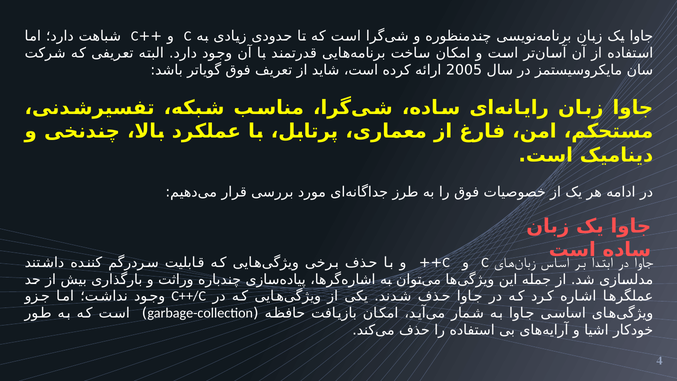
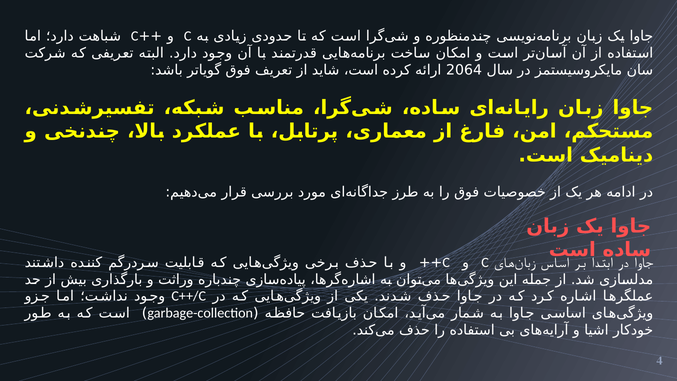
2005: 2005 -> 2064
